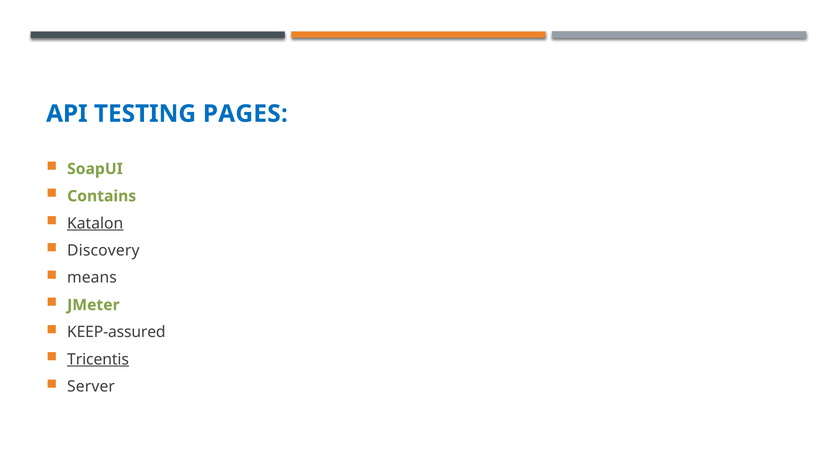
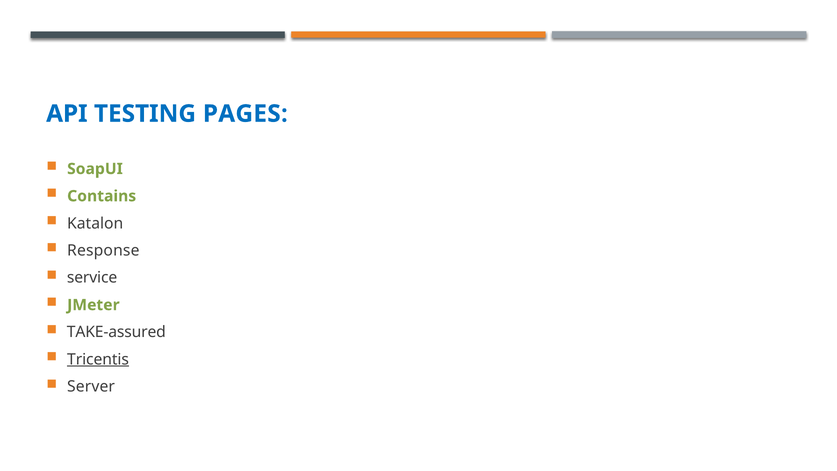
Katalon underline: present -> none
Discovery: Discovery -> Response
means: means -> service
KEEP-assured: KEEP-assured -> TAKE-assured
